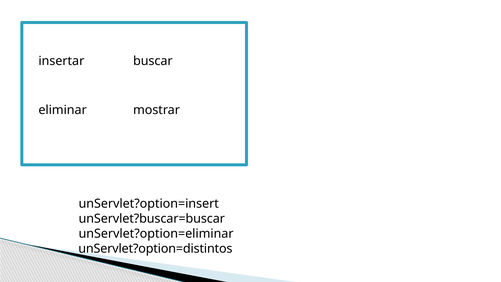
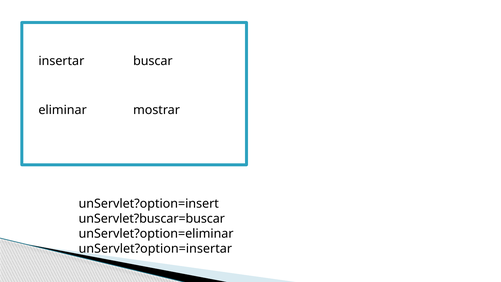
unServlet?option=distintos: unServlet?option=distintos -> unServlet?option=insertar
